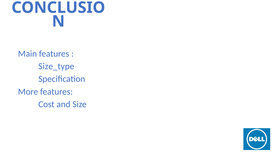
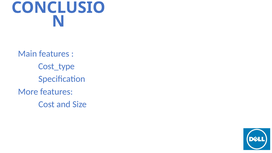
Size_type: Size_type -> Cost_type
